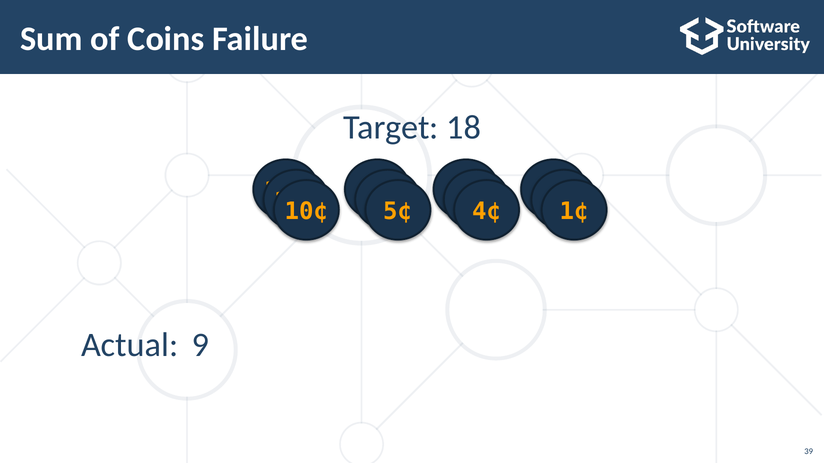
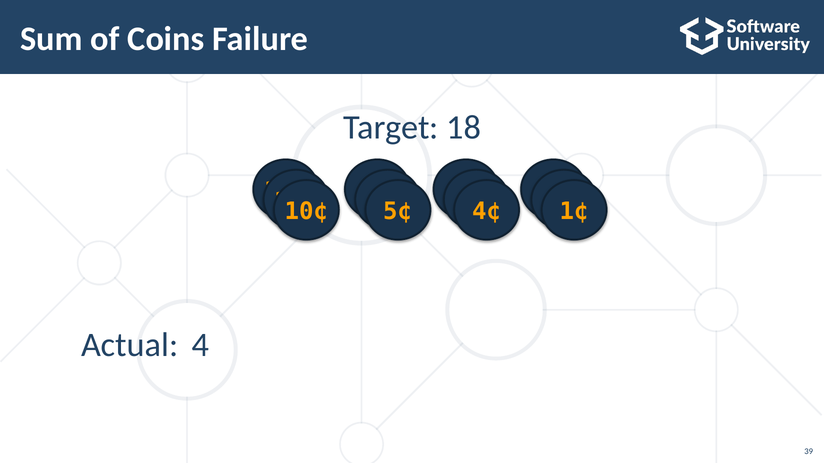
9: 9 -> 4
